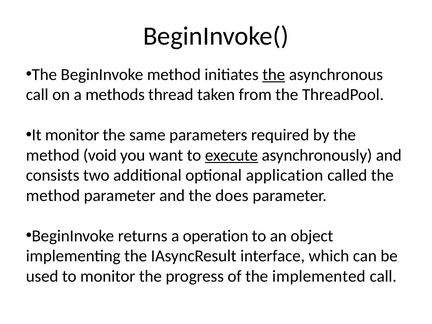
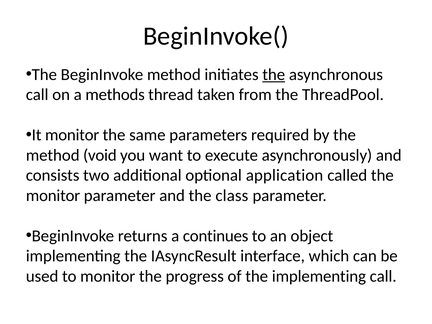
execute underline: present -> none
method at (53, 196): method -> monitor
does: does -> class
operation: operation -> continues
the implemented: implemented -> implementing
